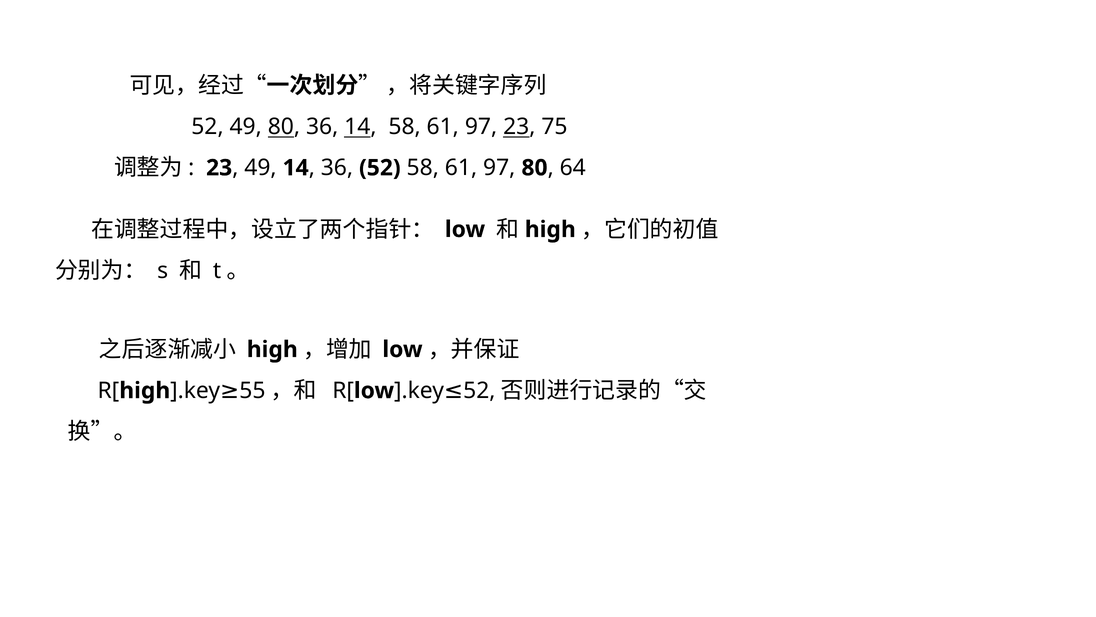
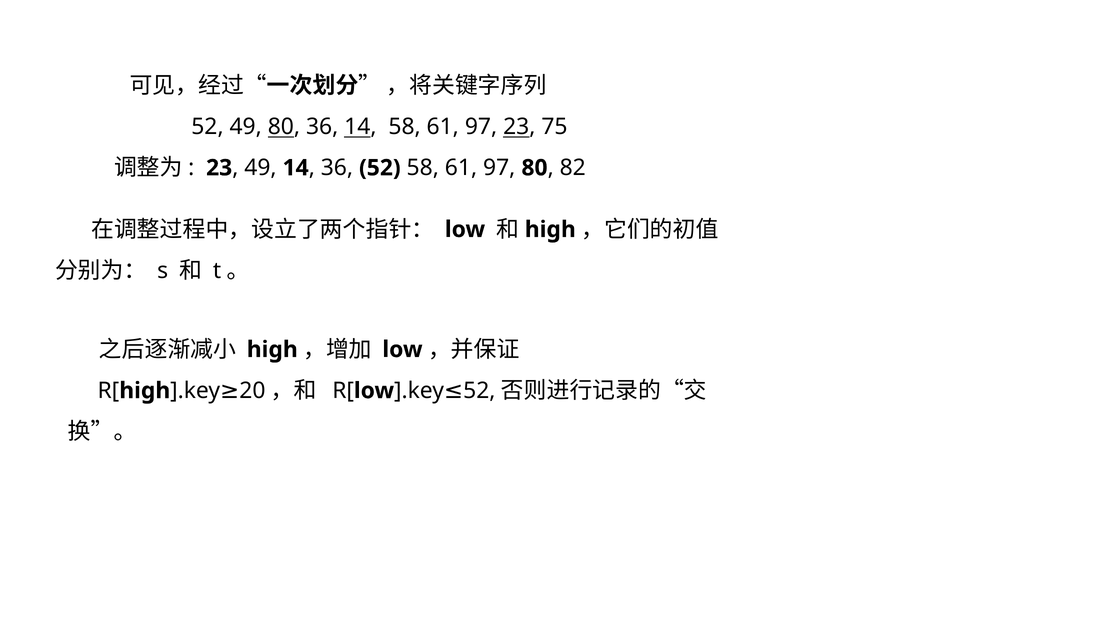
64: 64 -> 82
55: 55 -> 20
